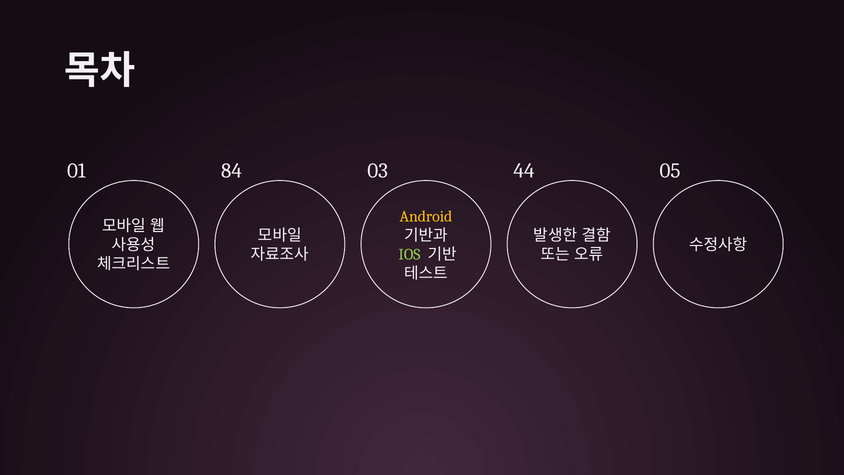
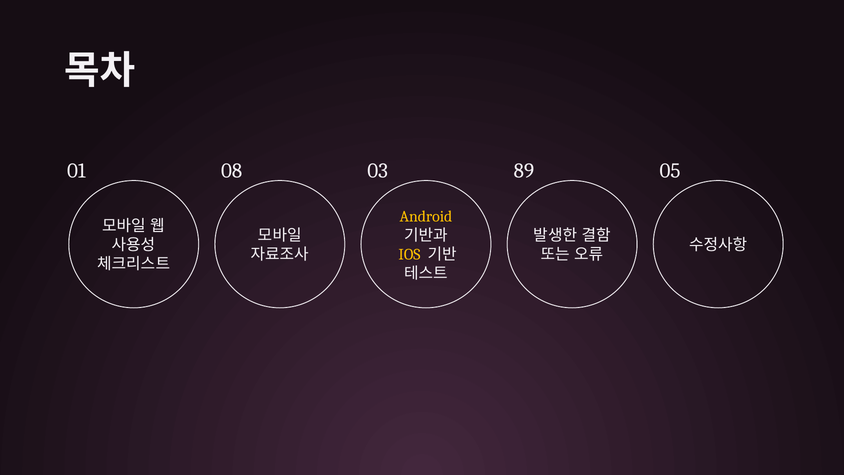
84: 84 -> 08
44: 44 -> 89
IOS colour: light green -> yellow
